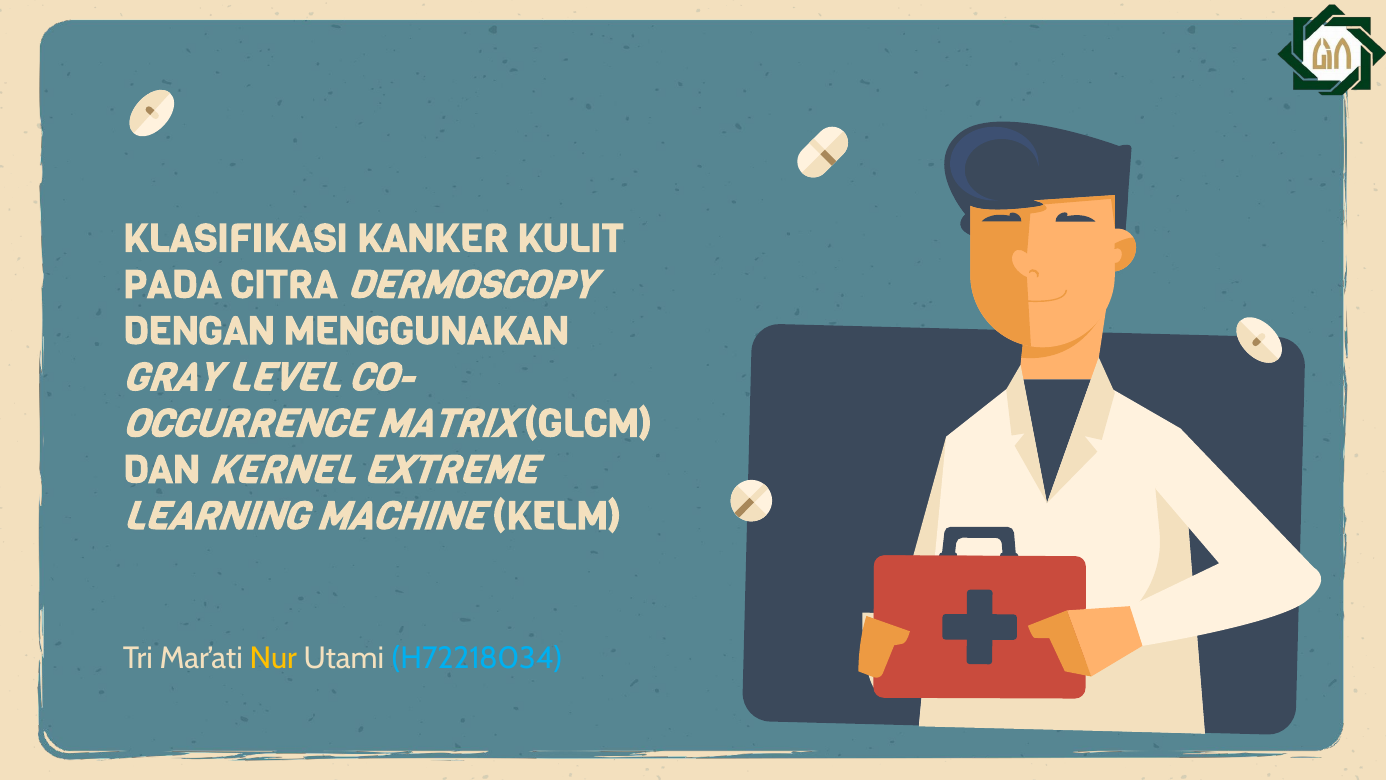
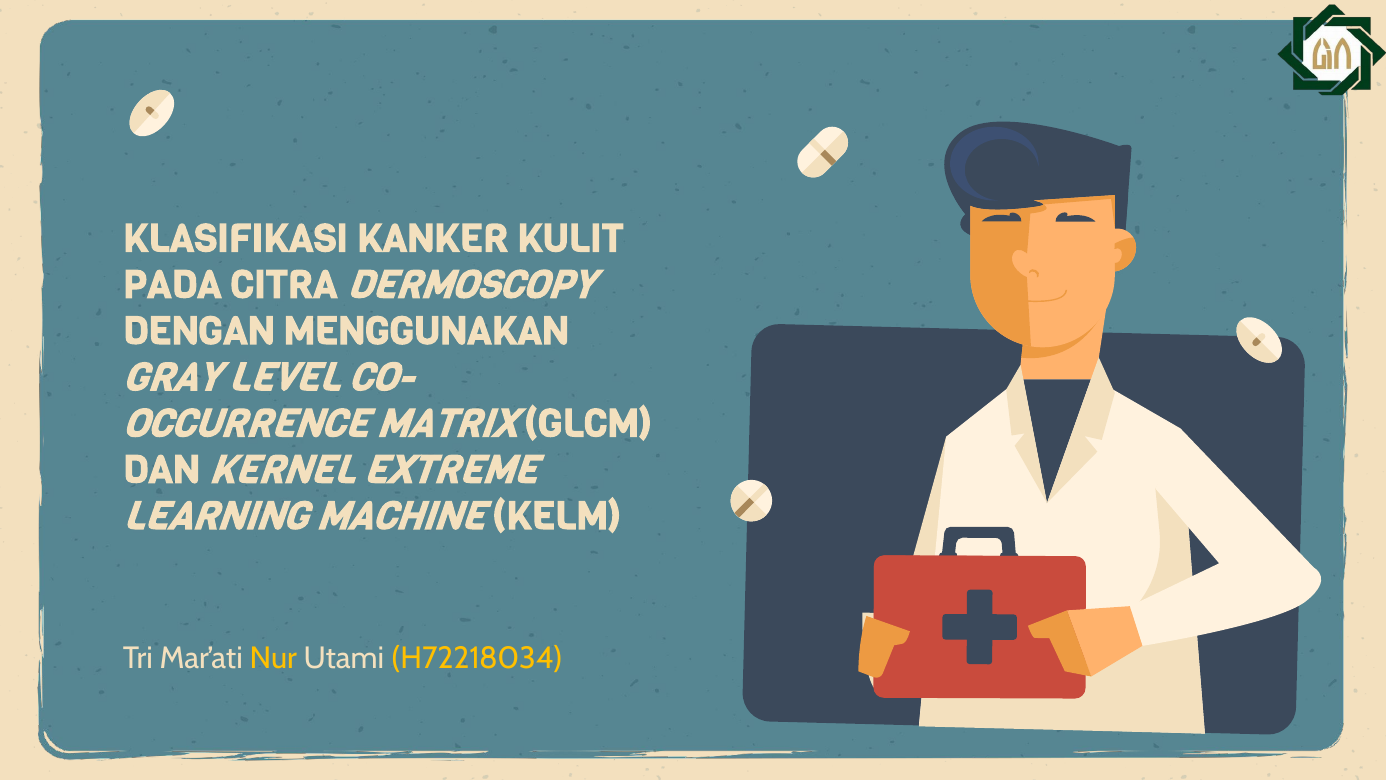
H72218034 colour: light blue -> yellow
